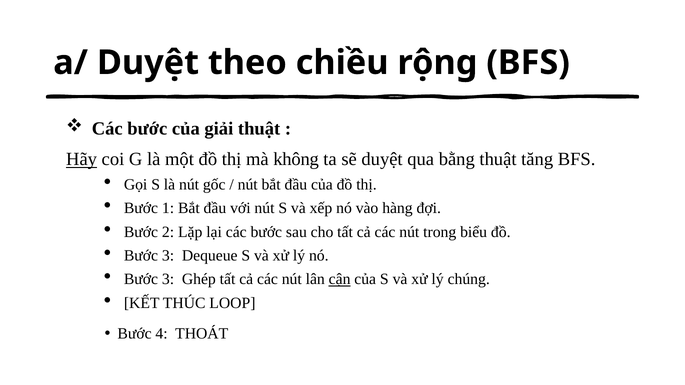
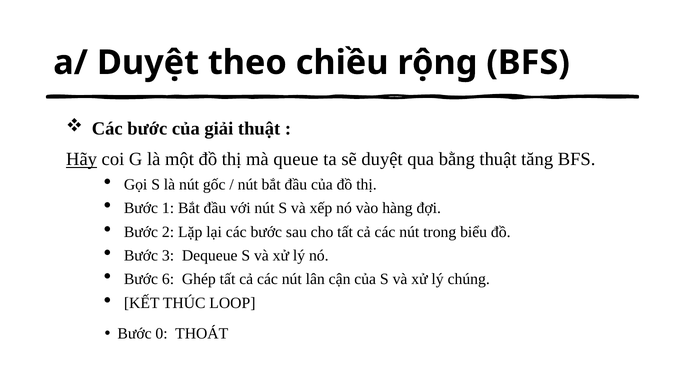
không: không -> queue
3 at (168, 280): 3 -> 6
cận underline: present -> none
4: 4 -> 0
